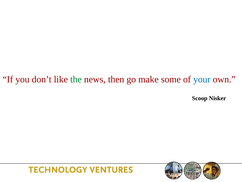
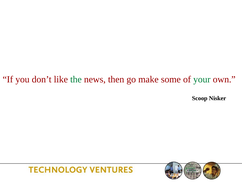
your colour: blue -> green
